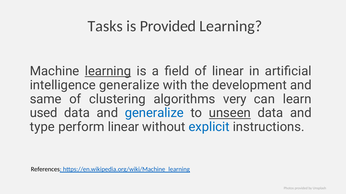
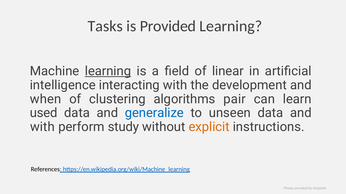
intelligence generalize: generalize -> interacting
same: same -> when
very: very -> pair
unseen underline: present -> none
type at (42, 127): type -> with
perform linear: linear -> study
explicit colour: blue -> orange
